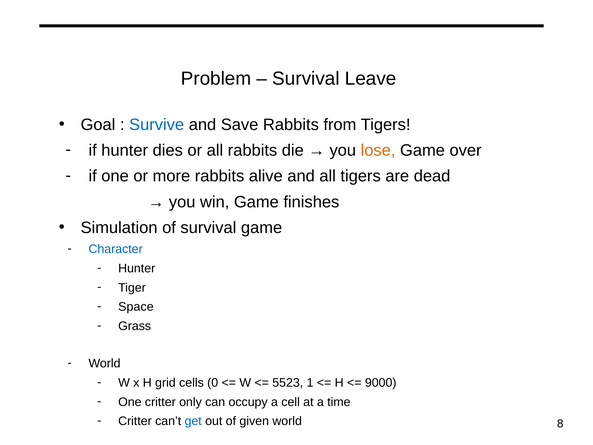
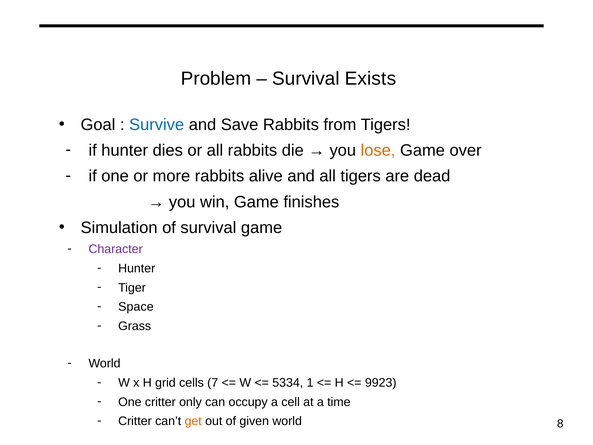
Leave: Leave -> Exists
Character colour: blue -> purple
0: 0 -> 7
5523: 5523 -> 5334
9000: 9000 -> 9923
get colour: blue -> orange
